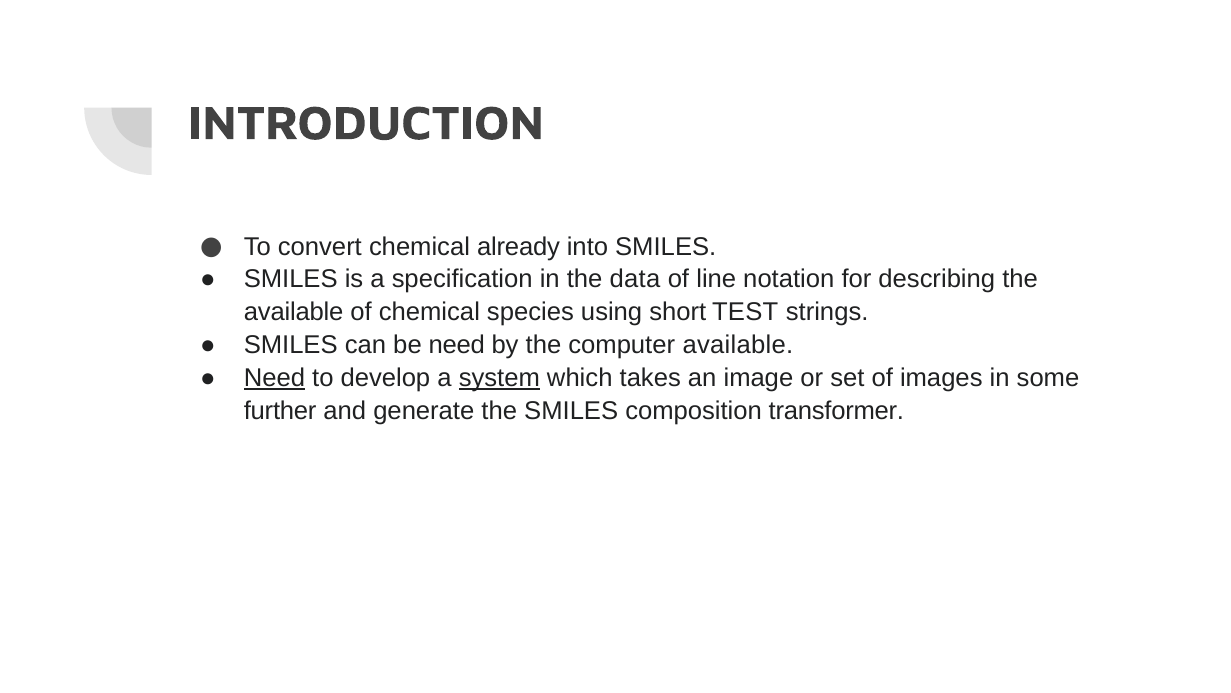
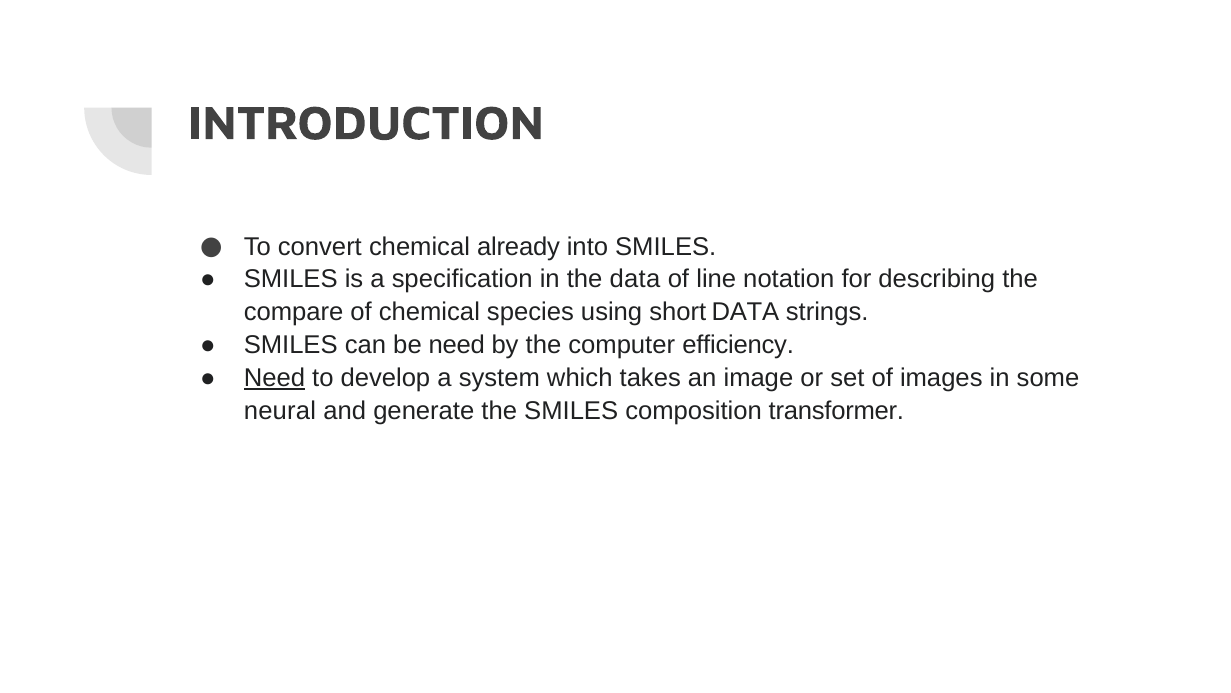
available at (294, 312): available -> compare
short TEST: TEST -> DATA
computer available: available -> efficiency
system underline: present -> none
further: further -> neural
